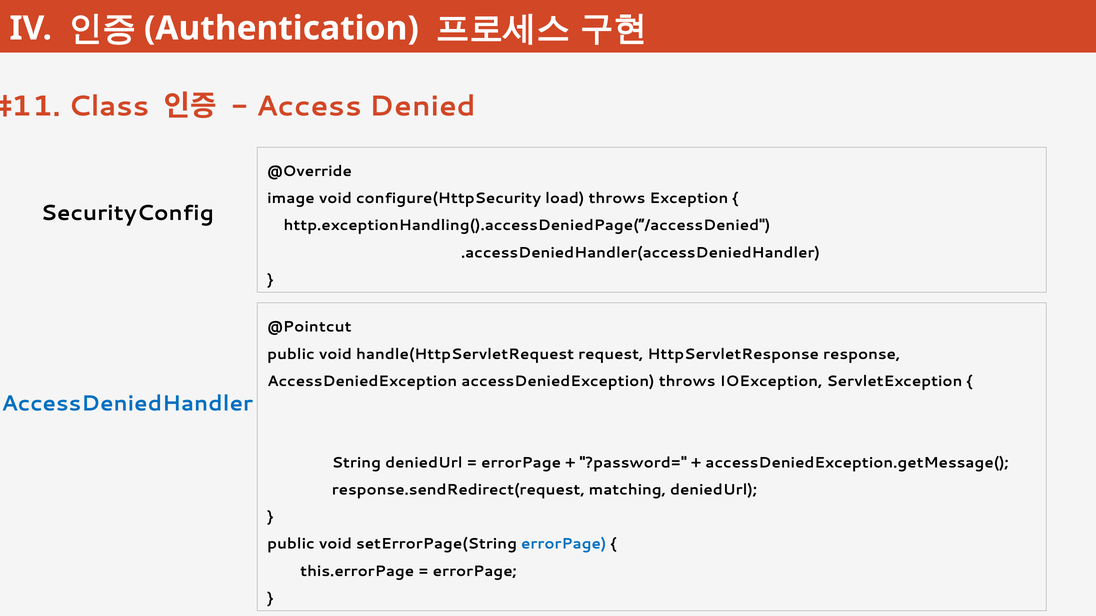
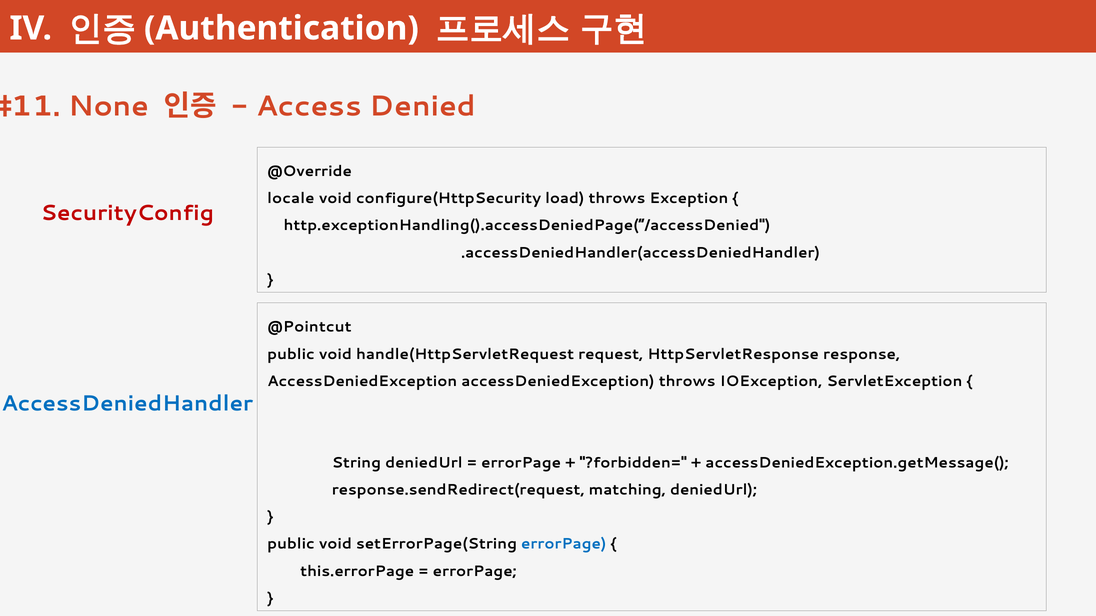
Class: Class -> None
image: image -> locale
SecurityConfig colour: black -> red
?password=: ?password= -> ?forbidden=
